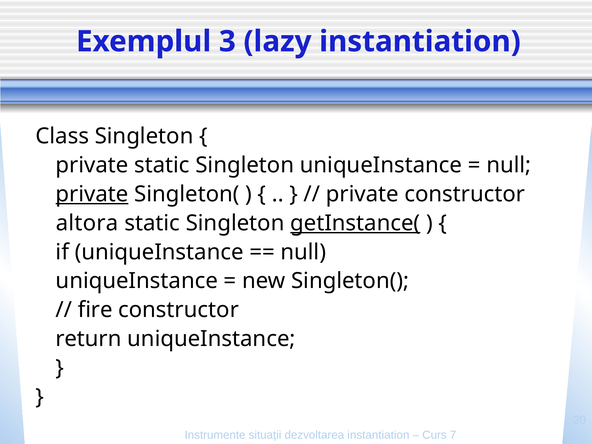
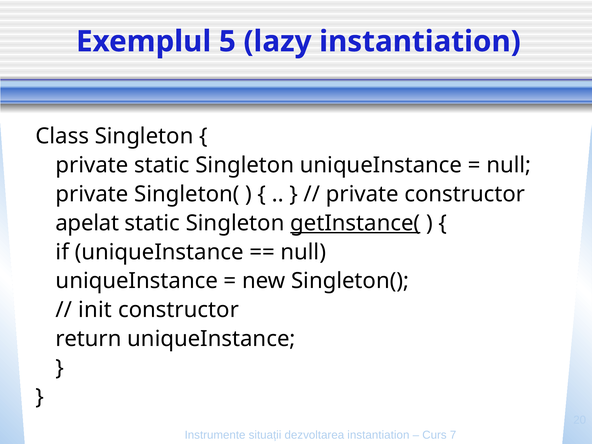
3: 3 -> 5
private at (92, 194) underline: present -> none
altora: altora -> apelat
fire: fire -> init
